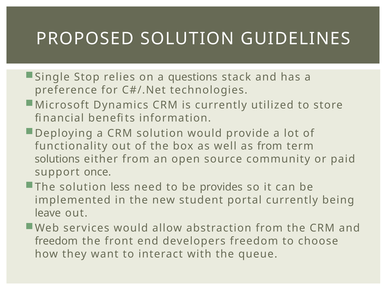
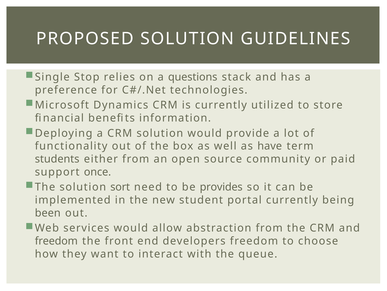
as from: from -> have
solutions: solutions -> students
less: less -> sort
leave: leave -> been
